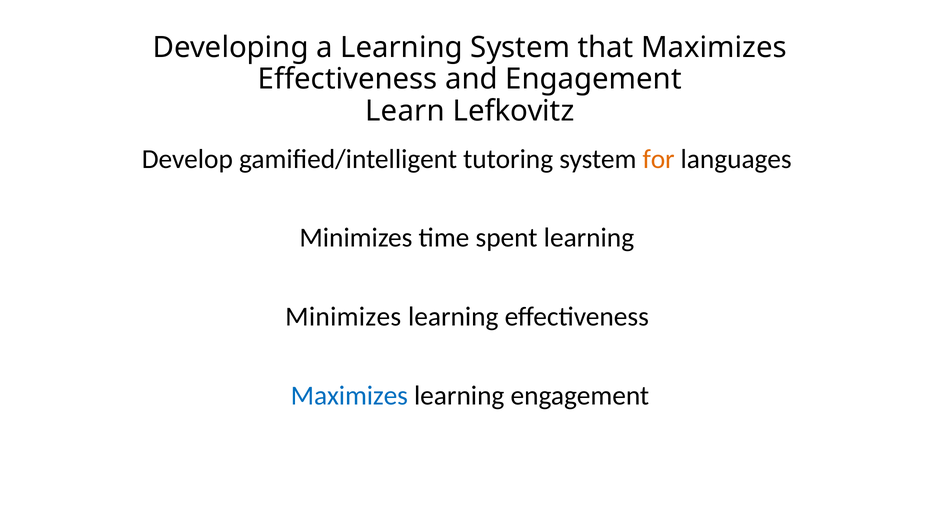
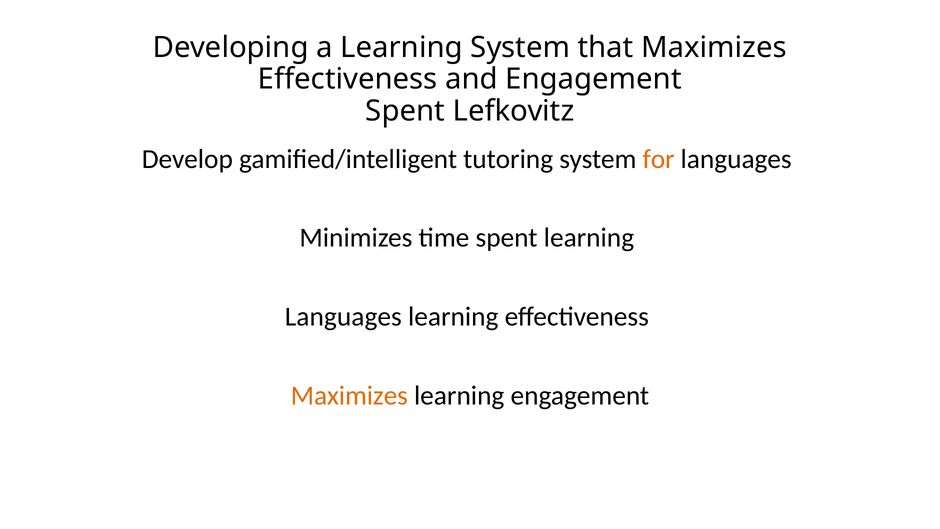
Learn at (405, 111): Learn -> Spent
Minimizes at (343, 317): Minimizes -> Languages
Maximizes at (349, 395) colour: blue -> orange
